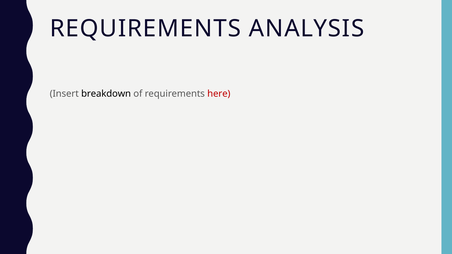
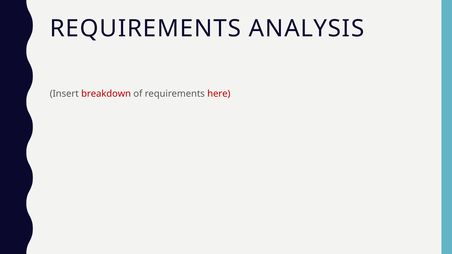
breakdown colour: black -> red
